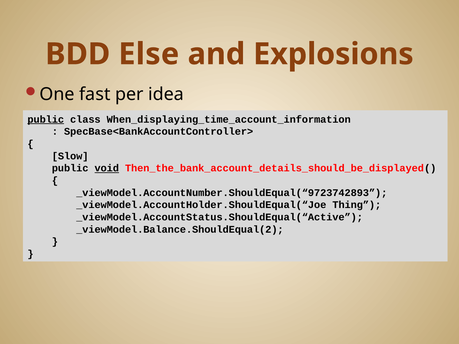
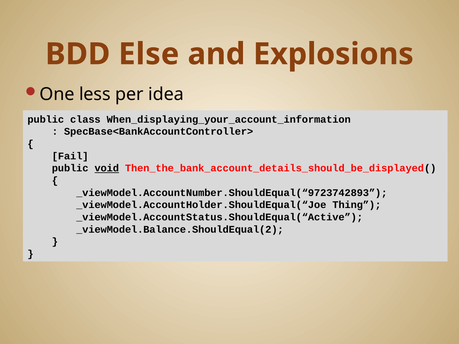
fast: fast -> less
public at (46, 119) underline: present -> none
When_displaying_time_account_information: When_displaying_time_account_information -> When_displaying_your_account_information
Slow: Slow -> Fail
